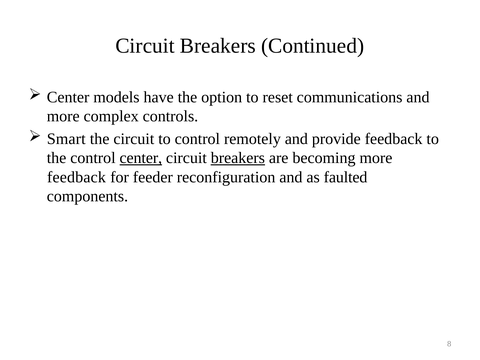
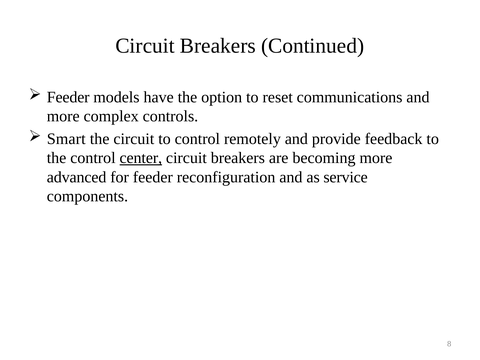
Center at (68, 97): Center -> Feeder
breakers at (238, 158) underline: present -> none
feedback at (76, 177): feedback -> advanced
faulted: faulted -> service
